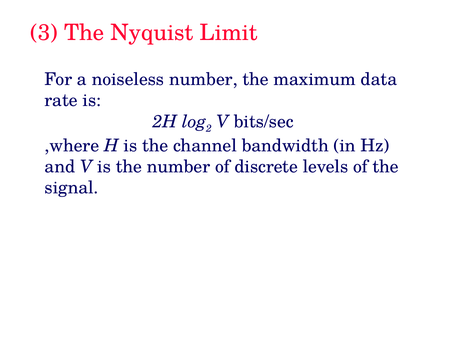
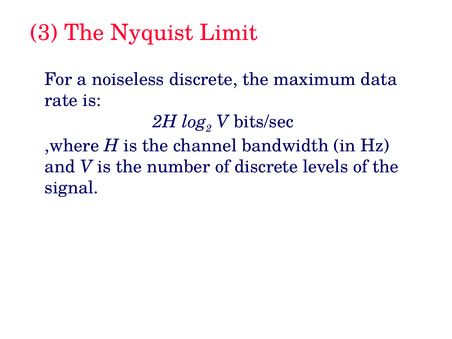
noiseless number: number -> discrete
